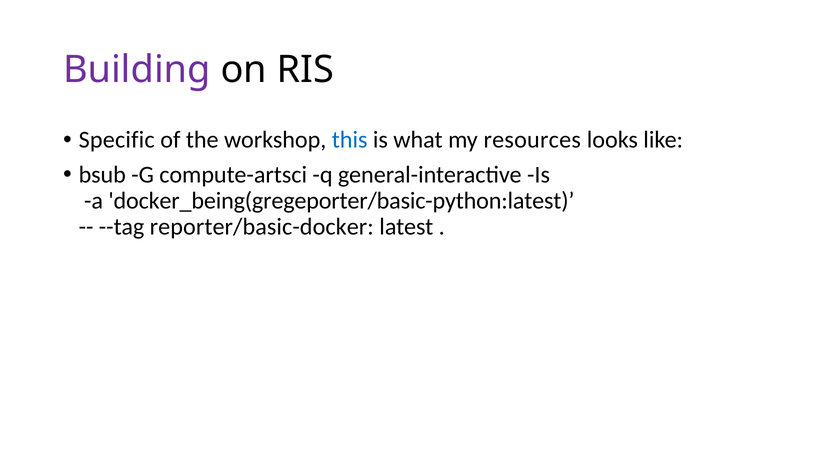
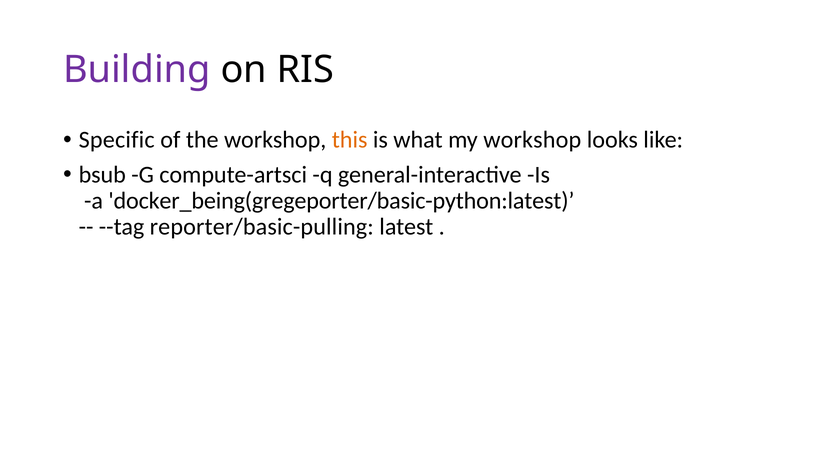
this colour: blue -> orange
my resources: resources -> workshop
reporter/basic-docker: reporter/basic-docker -> reporter/basic-pulling
